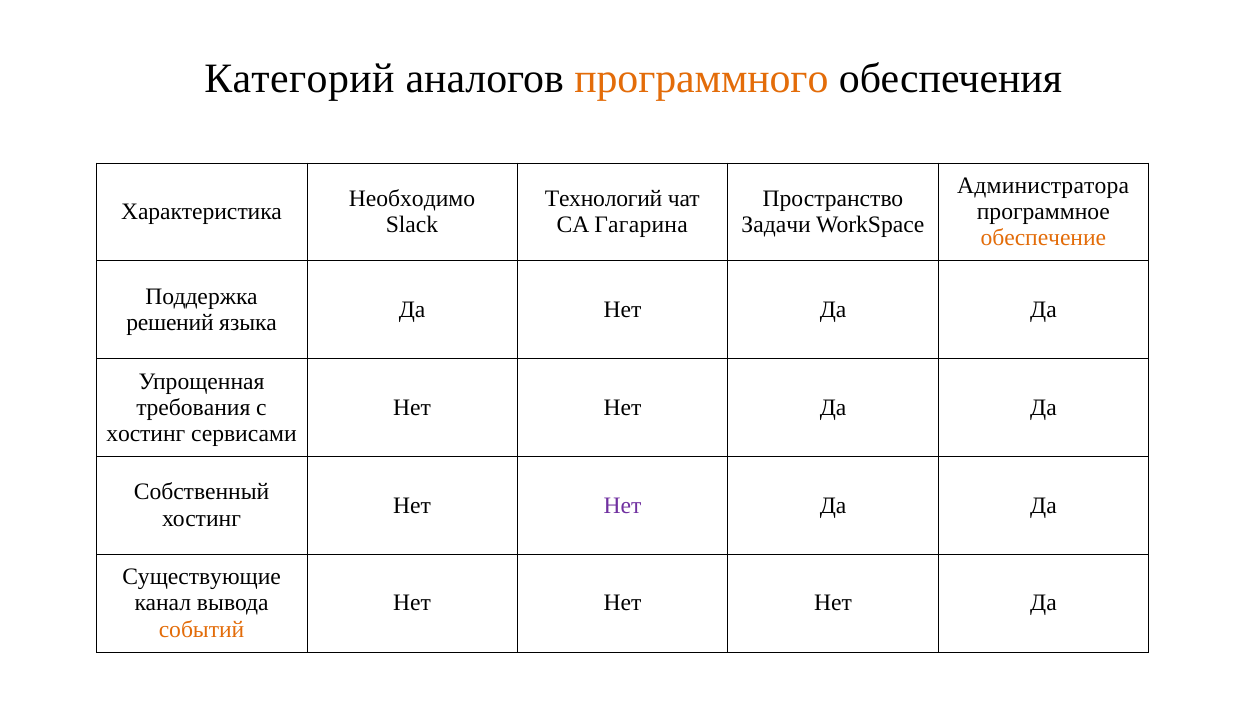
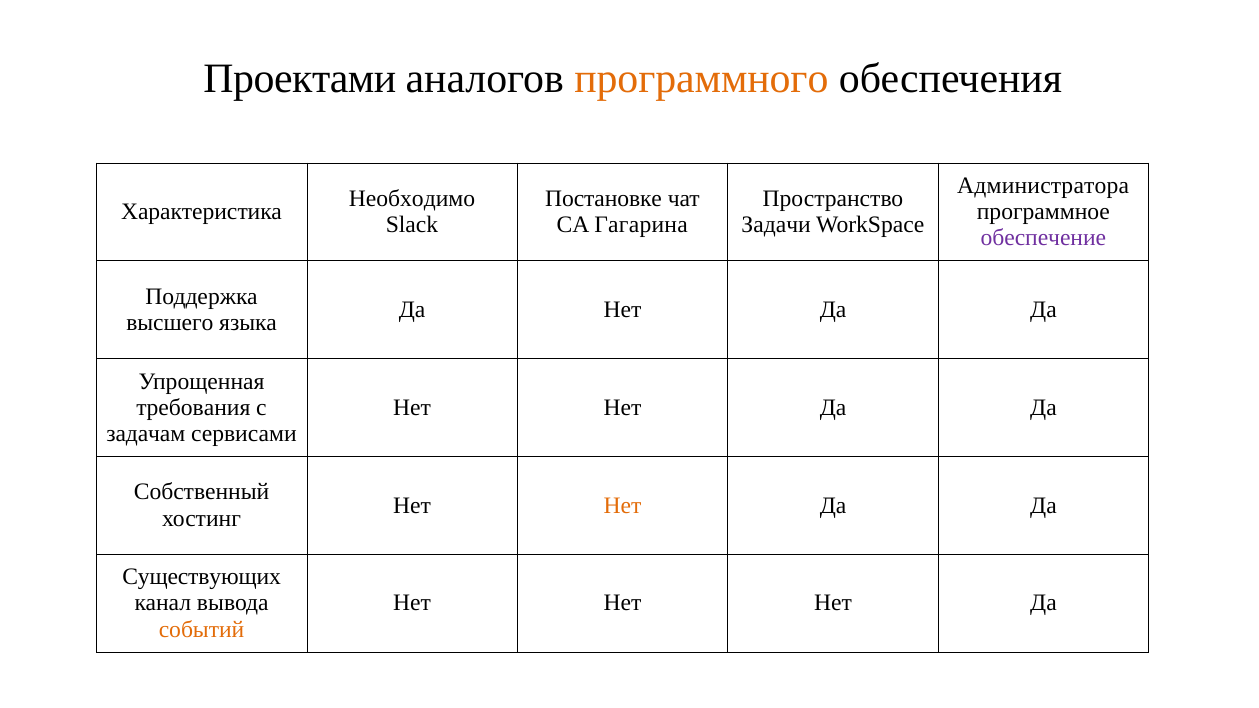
Категорий: Категорий -> Проектами
Технологий: Технологий -> Постановке
обеспечение colour: orange -> purple
решений: решений -> высшего
хостинг at (146, 434): хостинг -> задачам
Нет at (623, 505) colour: purple -> orange
Существующие: Существующие -> Существующих
